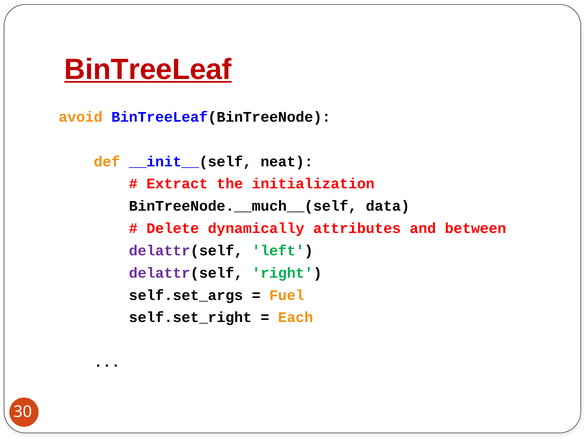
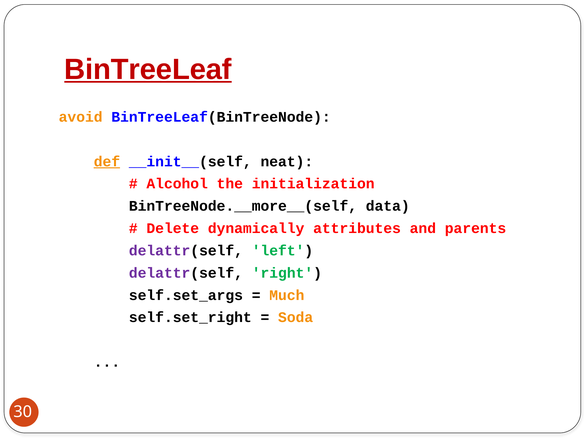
def underline: none -> present
Extract: Extract -> Alcohol
BinTreeNode.__much__(self: BinTreeNode.__much__(self -> BinTreeNode.__more__(self
between: between -> parents
Fuel: Fuel -> Much
Each: Each -> Soda
